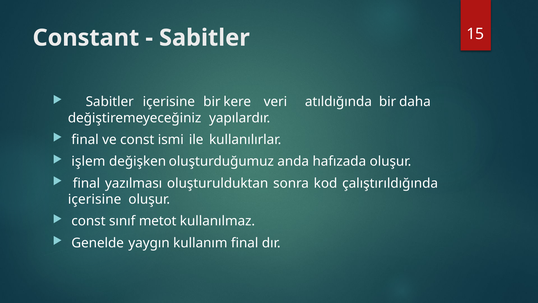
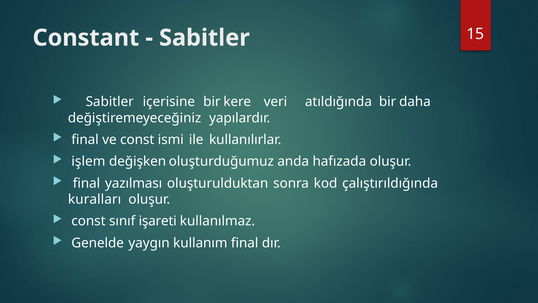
içerisine at (95, 199): içerisine -> kuralları
metot: metot -> işareti
